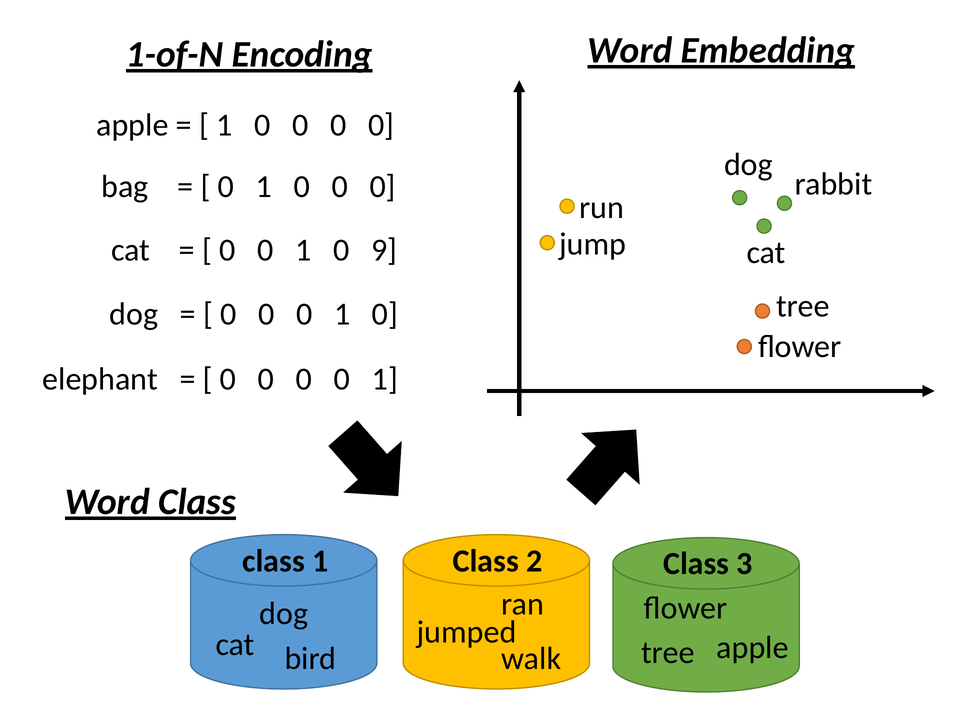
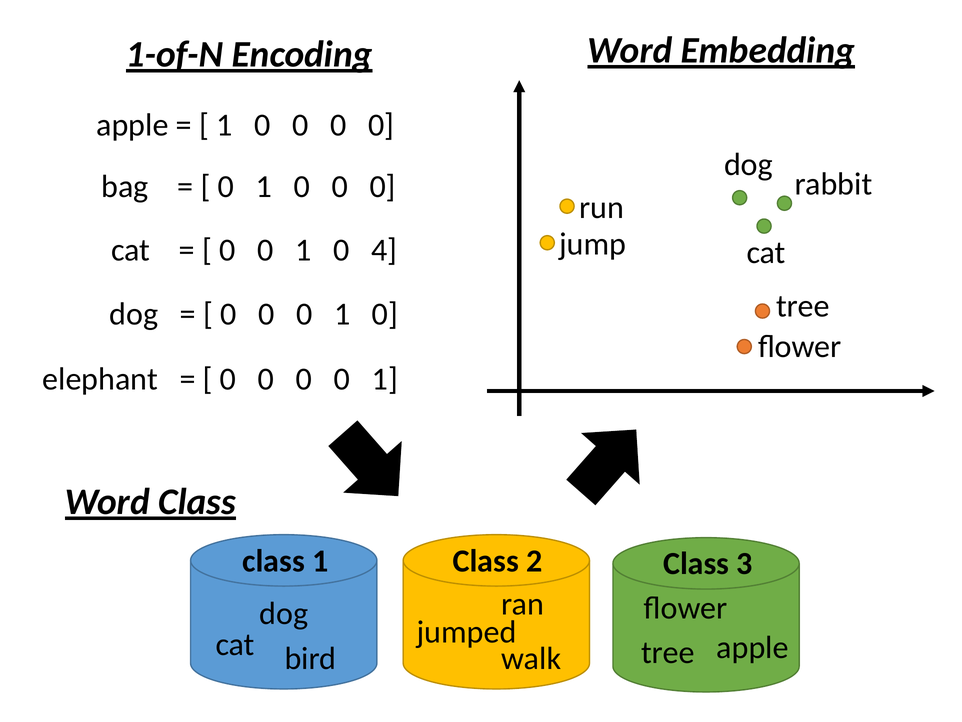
9: 9 -> 4
